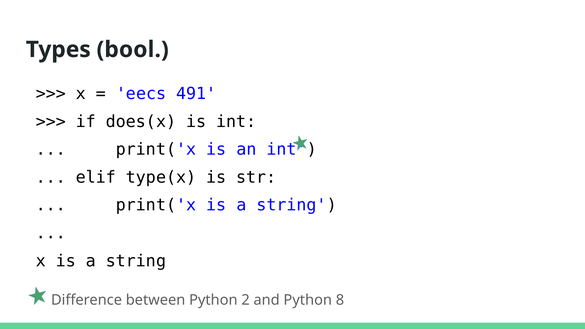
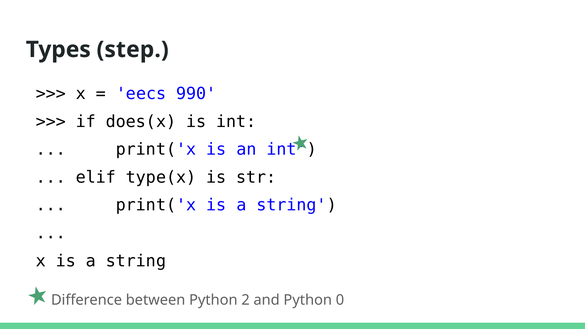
bool: bool -> step
491: 491 -> 990
8: 8 -> 0
